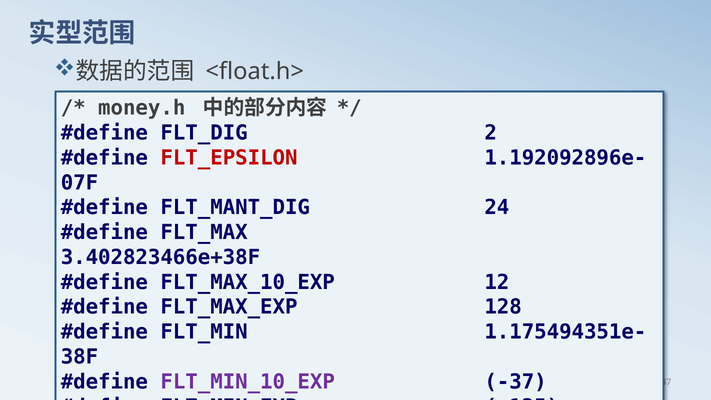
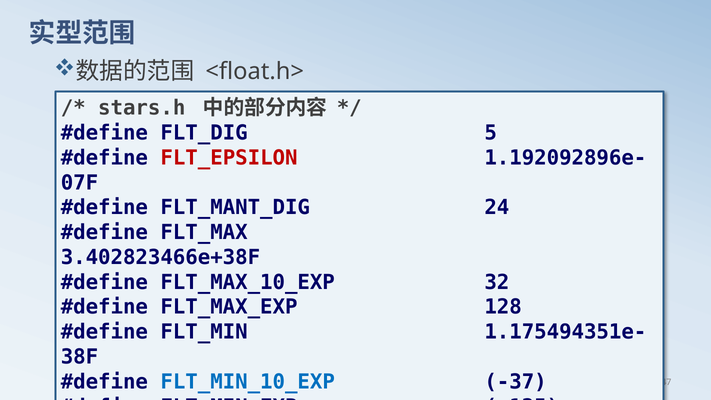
money.h: money.h -> stars.h
2: 2 -> 5
12: 12 -> 32
FLT_MIN_10_EXP colour: purple -> blue
